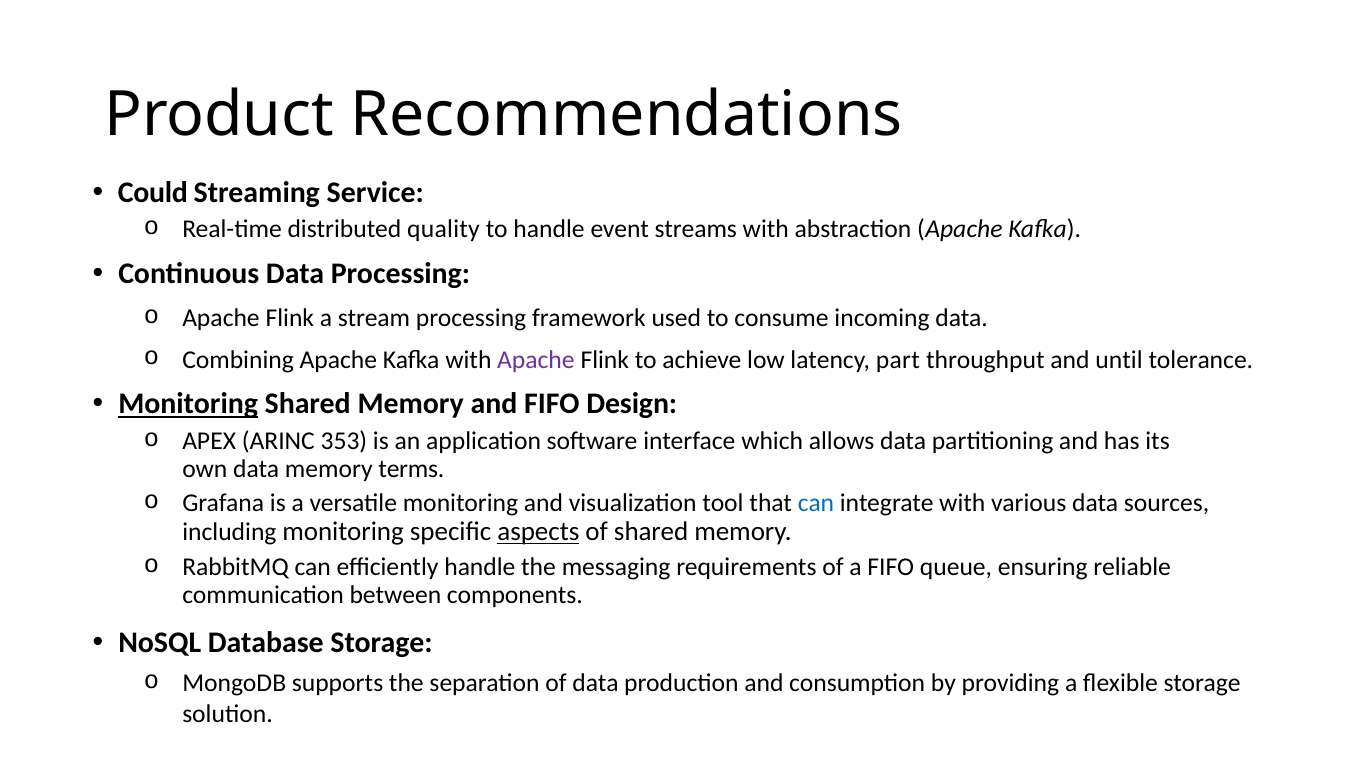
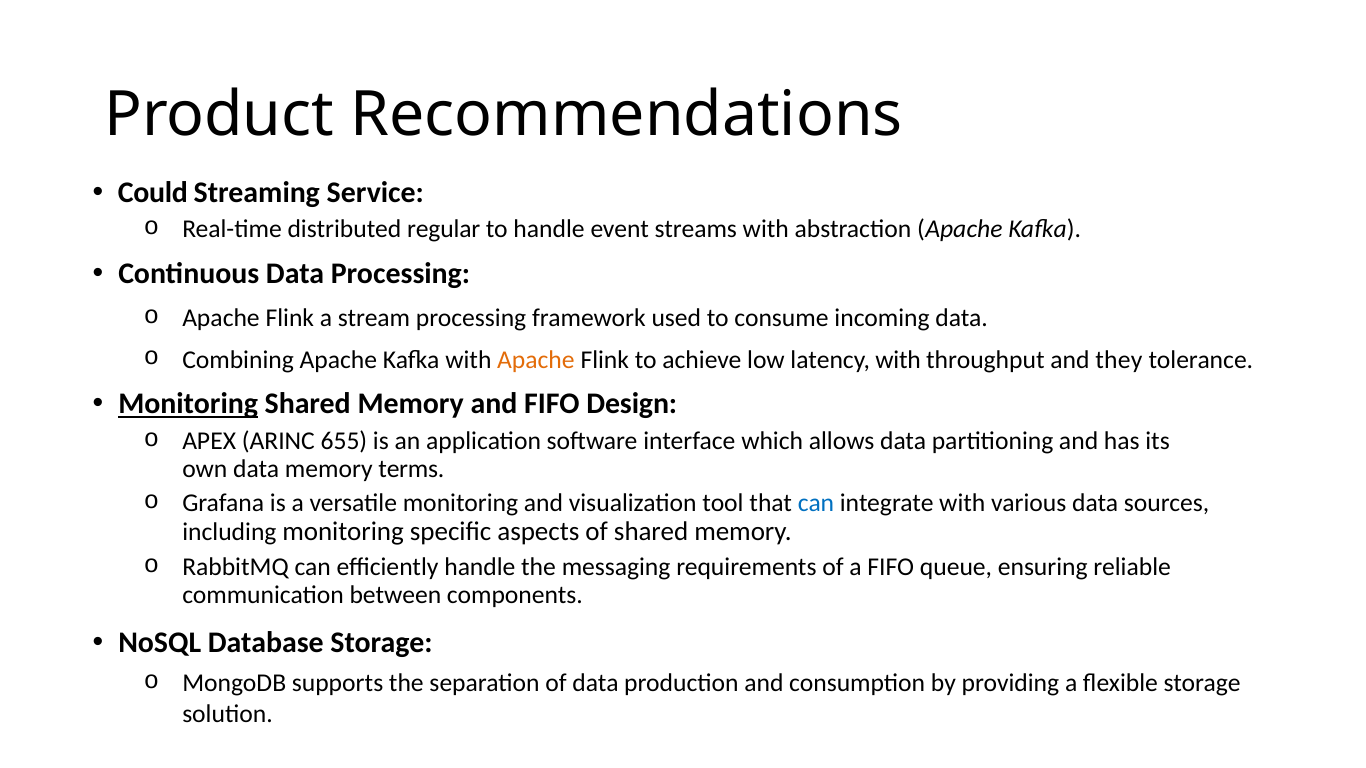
quality: quality -> regular
Apache at (536, 360) colour: purple -> orange
latency part: part -> with
until: until -> they
353: 353 -> 655
aspects underline: present -> none
